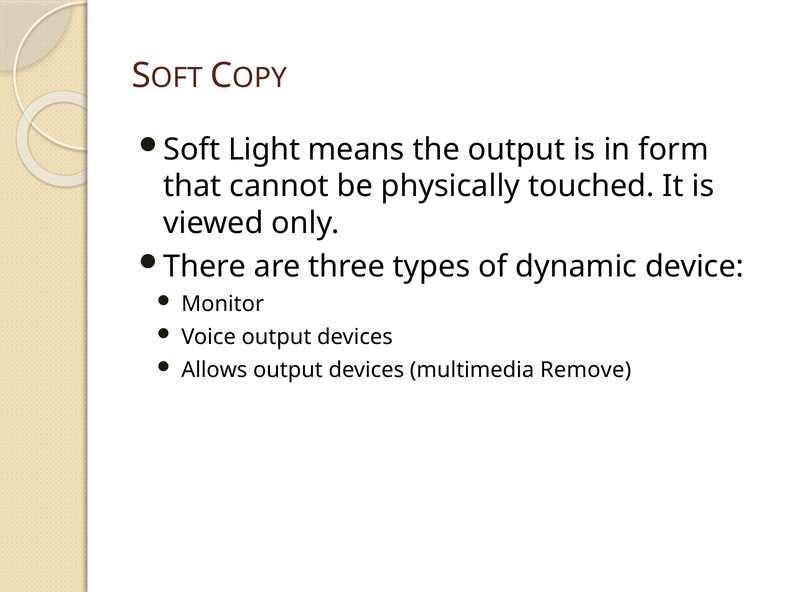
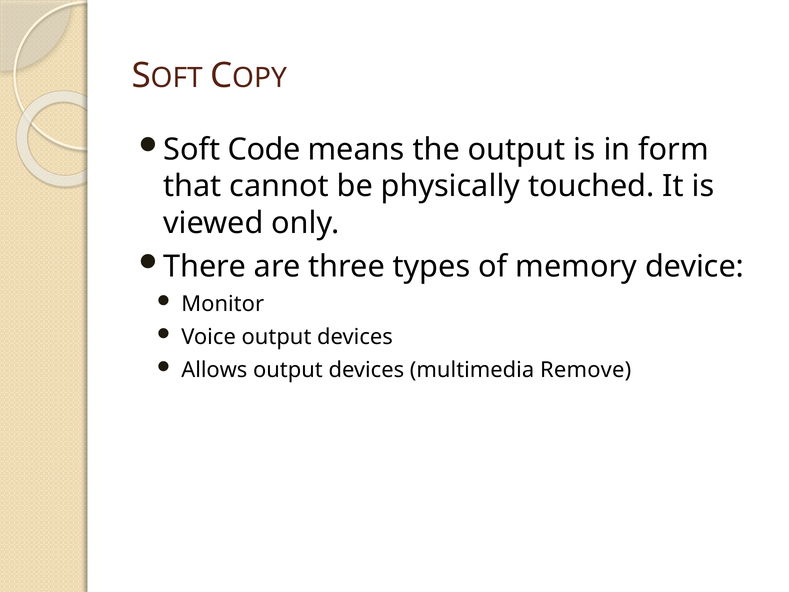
Light: Light -> Code
dynamic: dynamic -> memory
